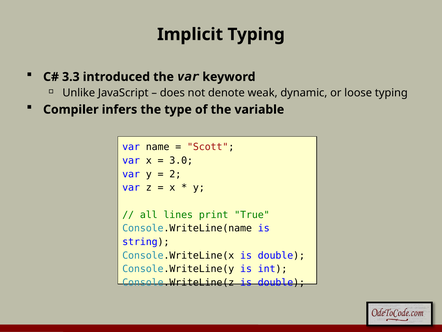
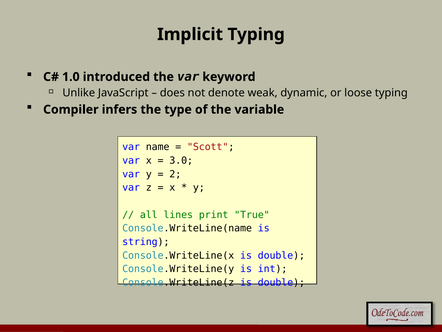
3.3: 3.3 -> 1.0
